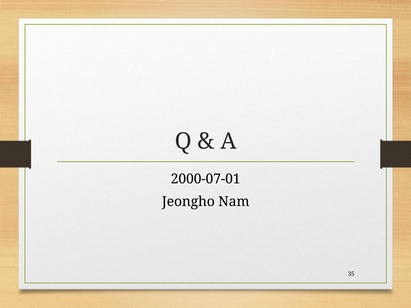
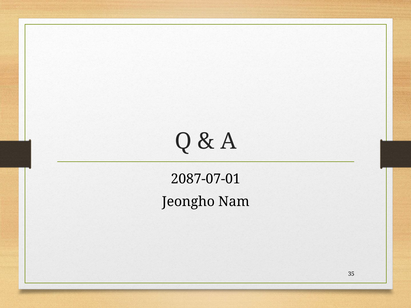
2000-07-01: 2000-07-01 -> 2087-07-01
